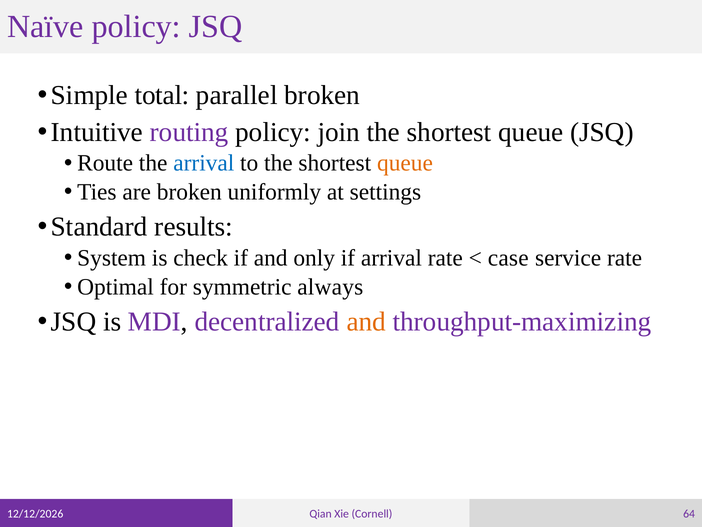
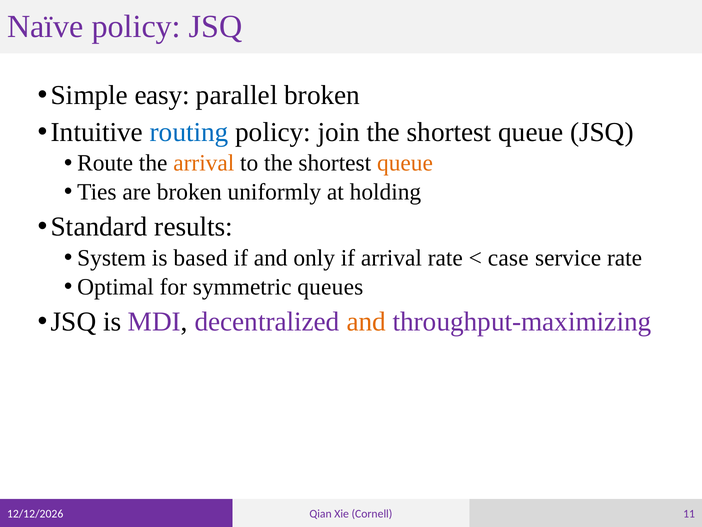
total: total -> easy
routing colour: purple -> blue
arrival at (204, 163) colour: blue -> orange
settings: settings -> holding
check: check -> based
always: always -> queues
64: 64 -> 11
